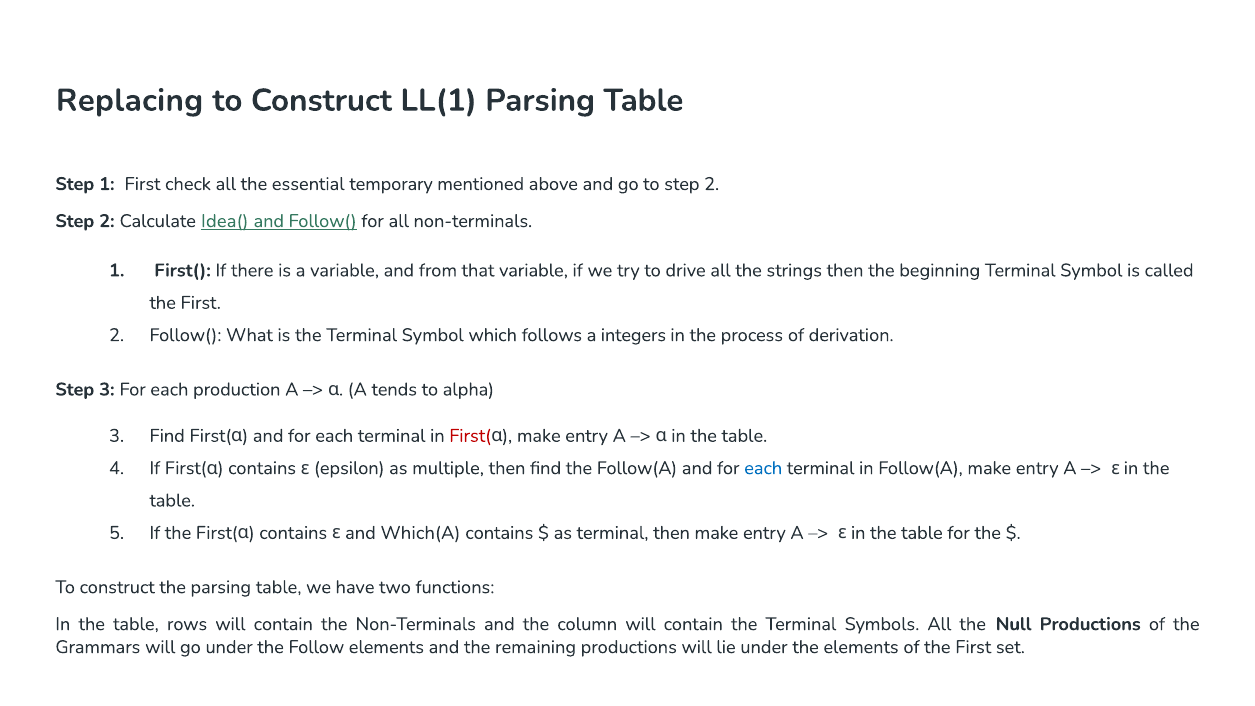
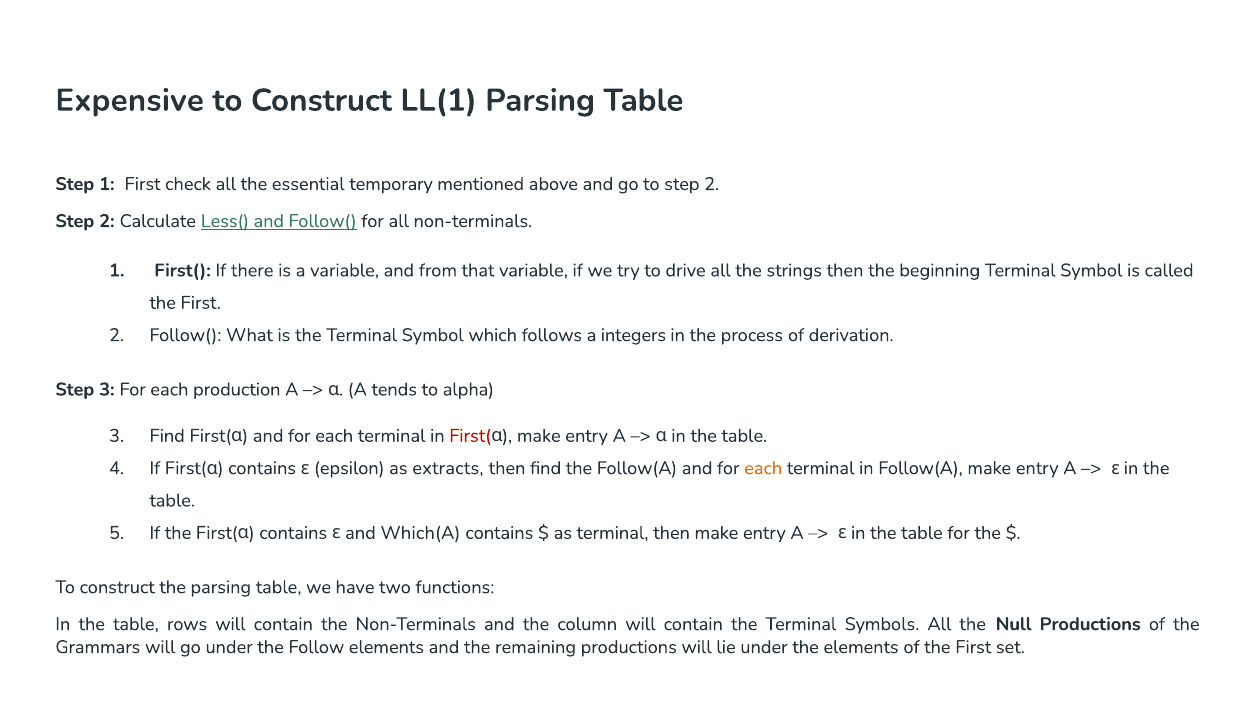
Replacing: Replacing -> Expensive
Idea(: Idea( -> Less(
multiple: multiple -> extracts
each at (763, 468) colour: blue -> orange
